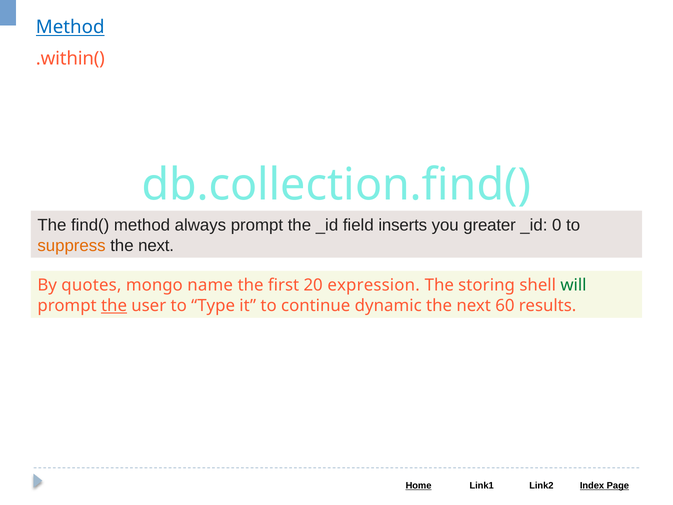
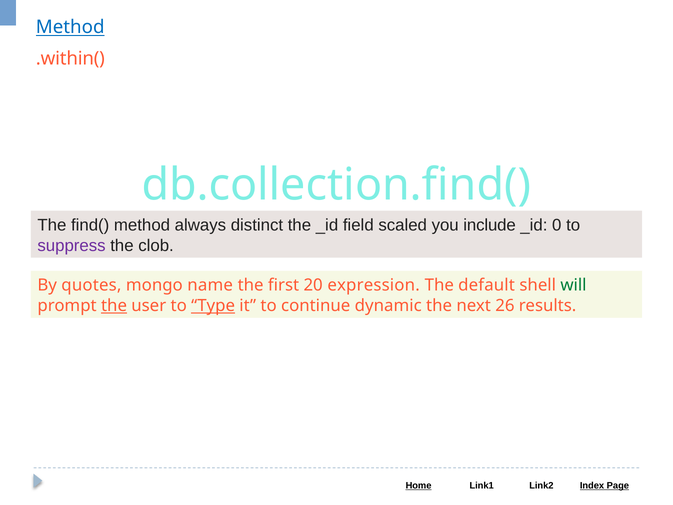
always prompt: prompt -> distinct
inserts: inserts -> scaled
greater: greater -> include
suppress colour: orange -> purple
next at (156, 245): next -> clob
storing: storing -> default
Type underline: none -> present
60: 60 -> 26
